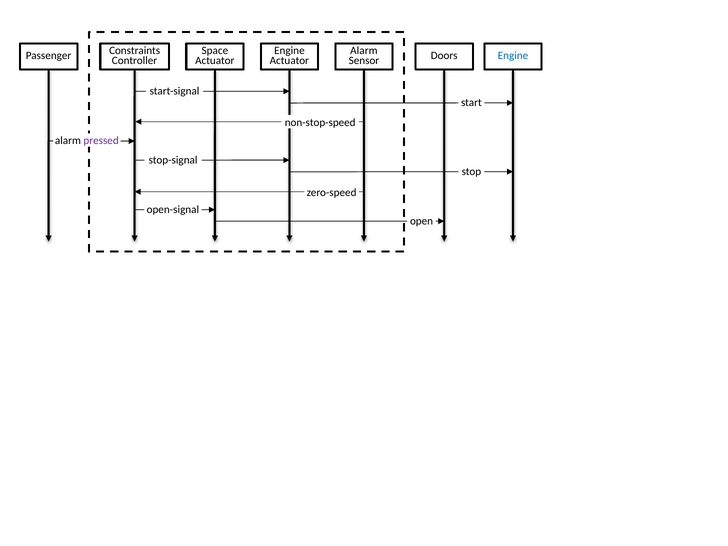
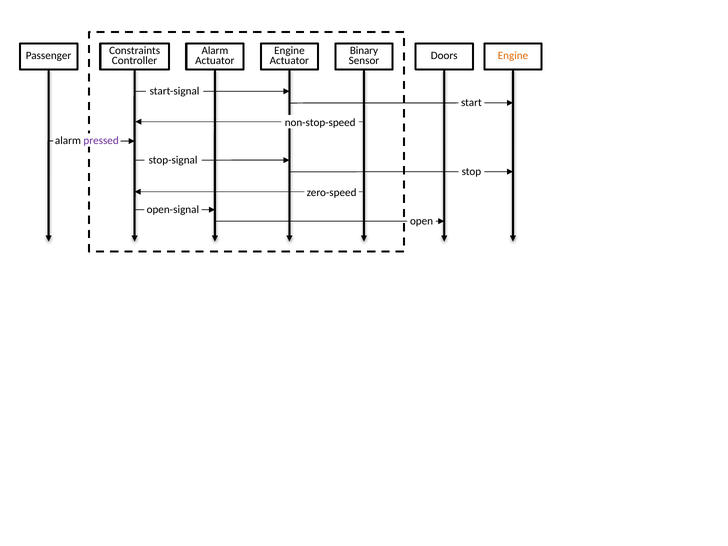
Space at (215, 51): Space -> Alarm
Alarm at (364, 51): Alarm -> Binary
Engine at (513, 56) colour: blue -> orange
